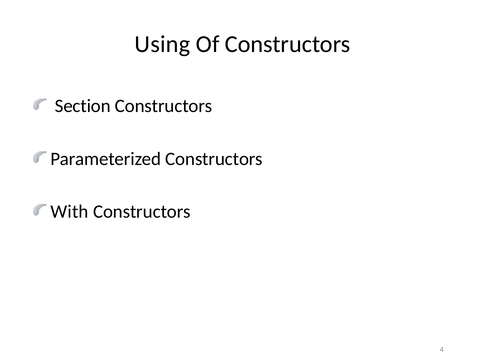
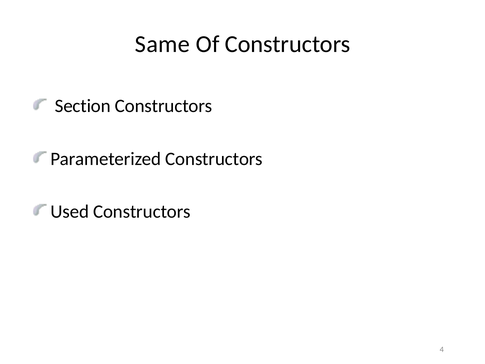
Using: Using -> Same
With: With -> Used
